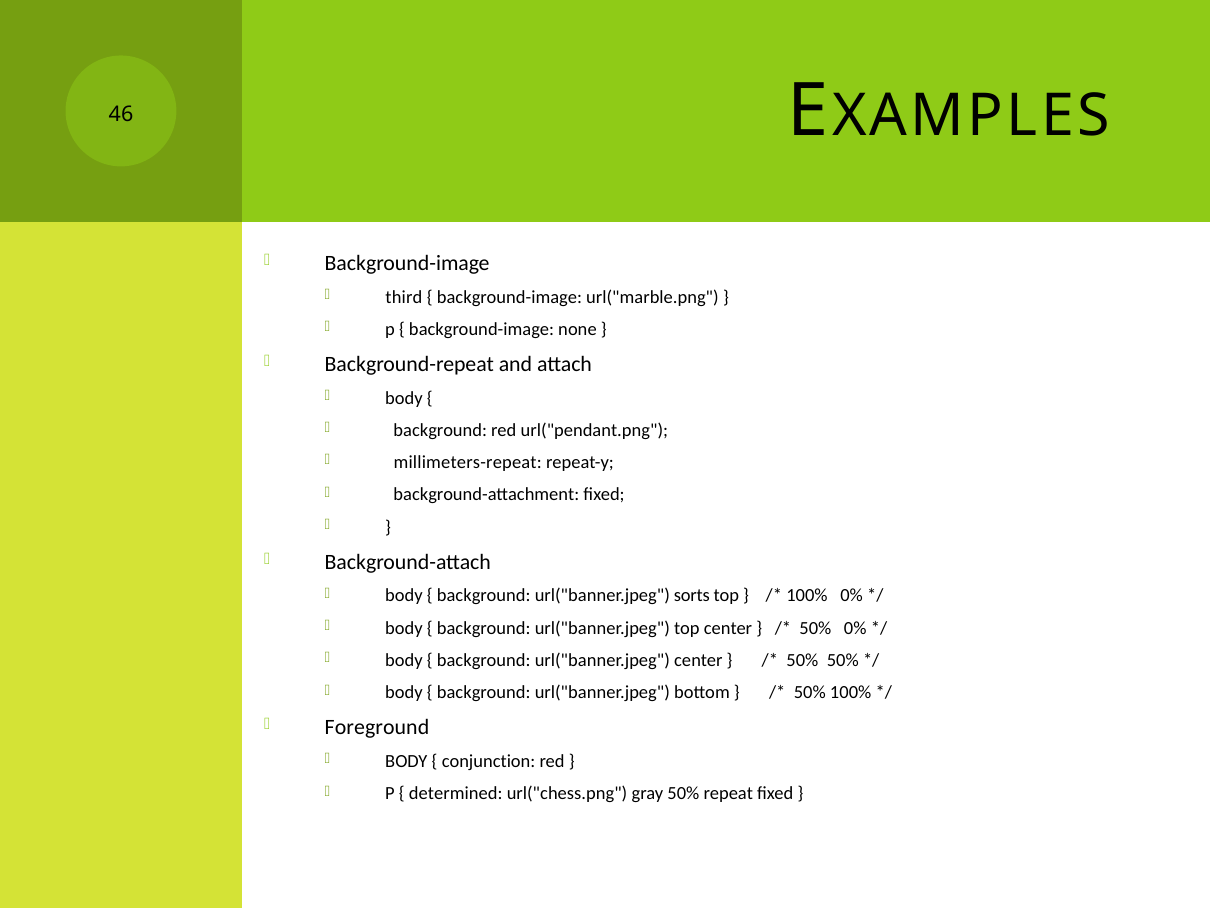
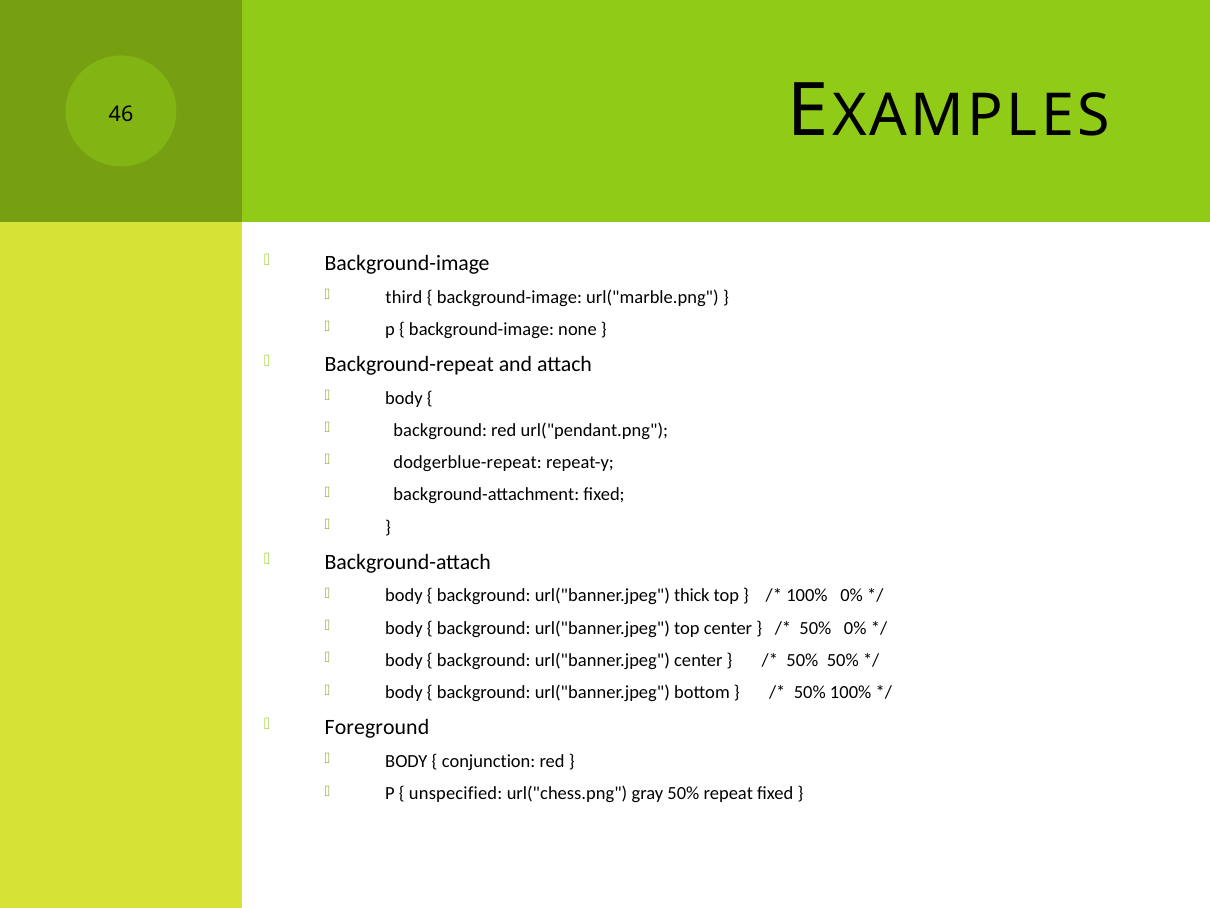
millimeters-repeat: millimeters-repeat -> dodgerblue-repeat
sorts: sorts -> thick
determined: determined -> unspecified
